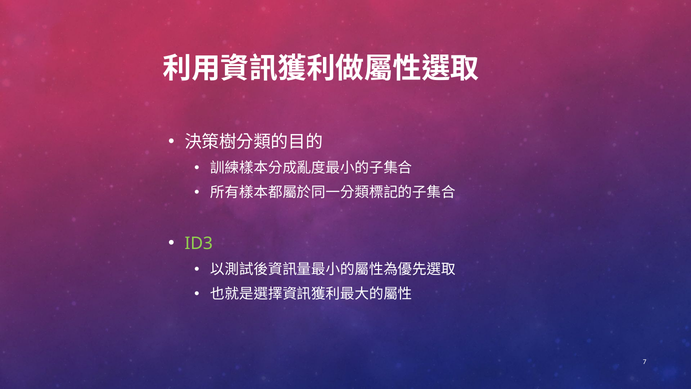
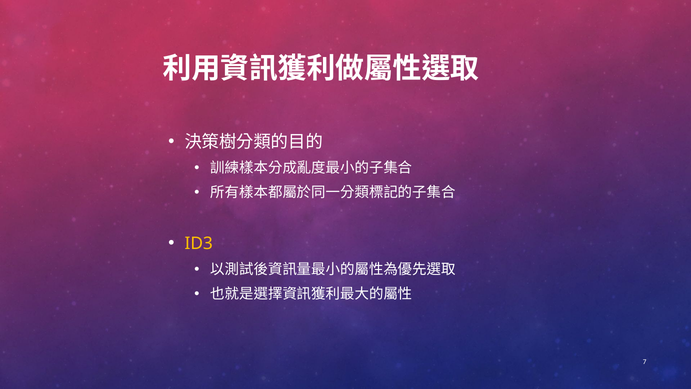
ID3 colour: light green -> yellow
